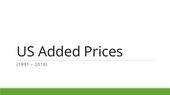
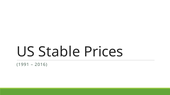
Added: Added -> Stable
